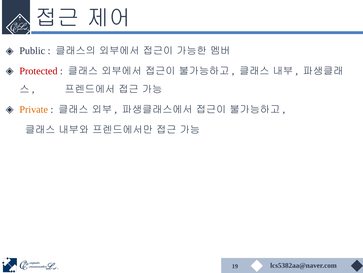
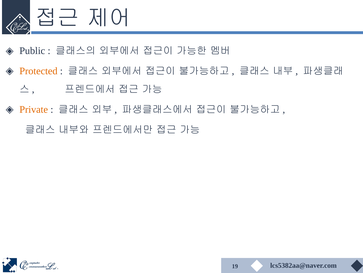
Protected colour: red -> orange
